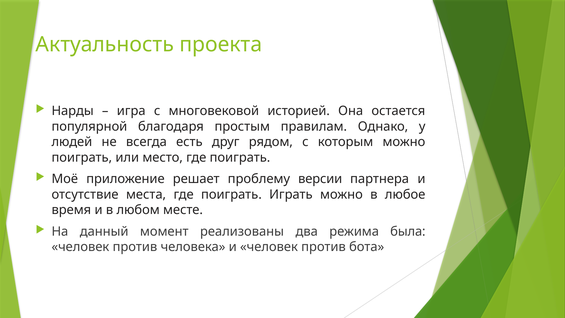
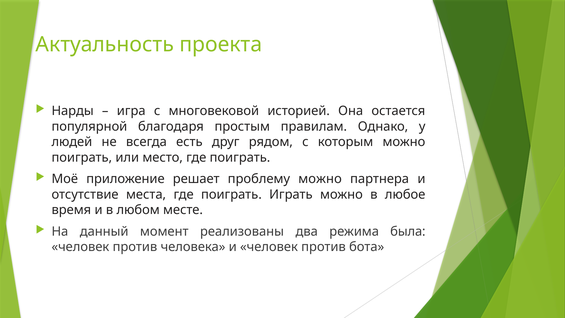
проблему версии: версии -> можно
